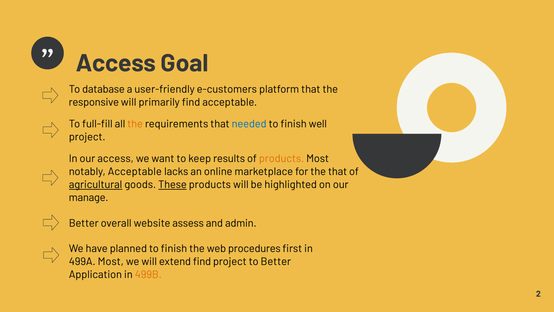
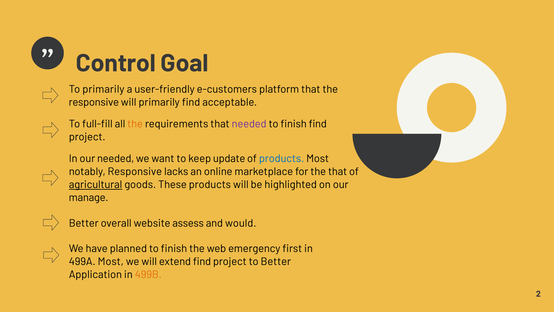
Access at (116, 63): Access -> Control
To database: database -> primarily
needed at (249, 124) colour: blue -> purple
finish well: well -> find
our access: access -> needed
results: results -> update
products at (282, 159) colour: orange -> blue
notably Acceptable: Acceptable -> Responsive
These underline: present -> none
admin: admin -> would
procedures: procedures -> emergency
